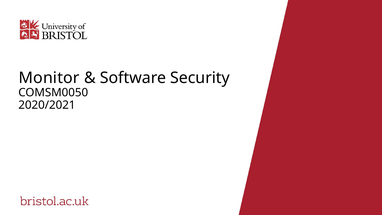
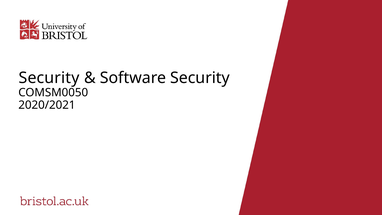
Monitor at (49, 78): Monitor -> Security
